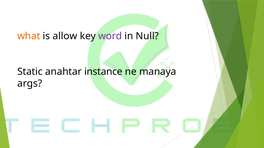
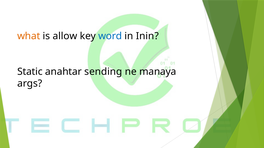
word colour: purple -> blue
Null: Null -> Inin
instance: instance -> sending
